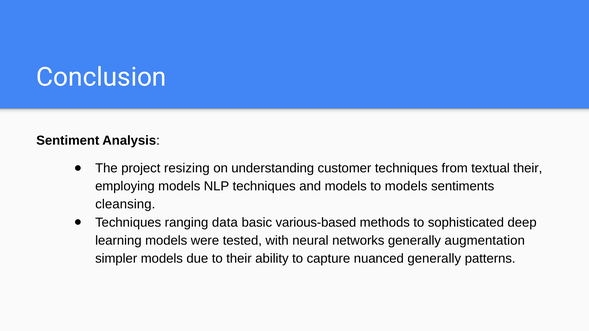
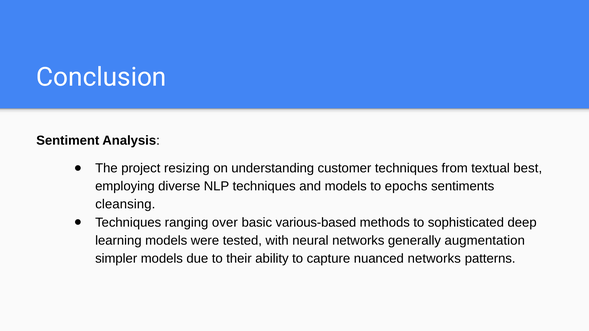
textual their: their -> best
employing models: models -> diverse
to models: models -> epochs
data: data -> over
nuanced generally: generally -> networks
